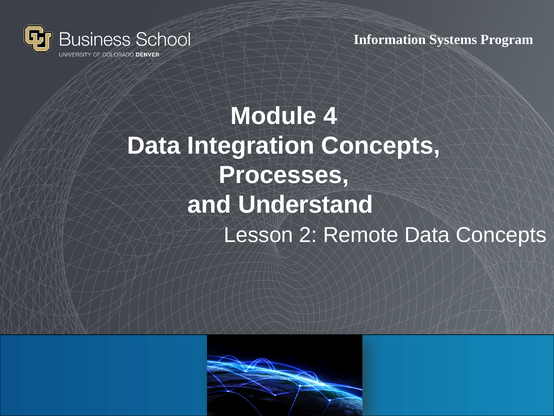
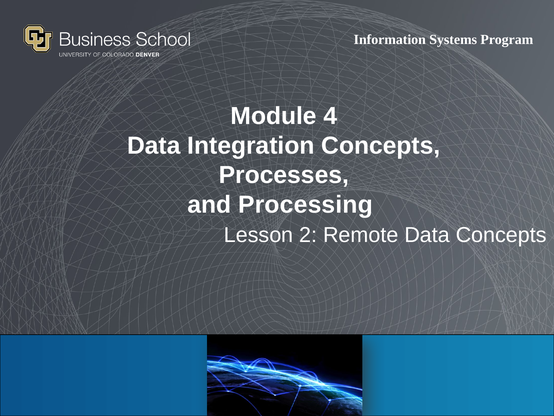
Understand: Understand -> Processing
